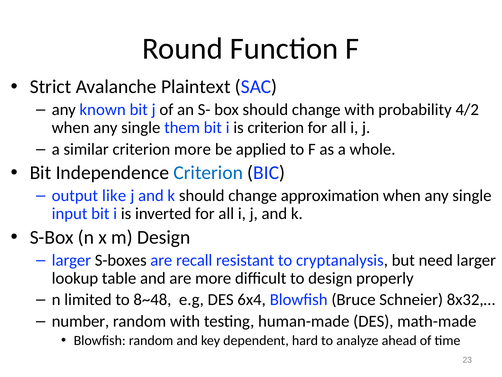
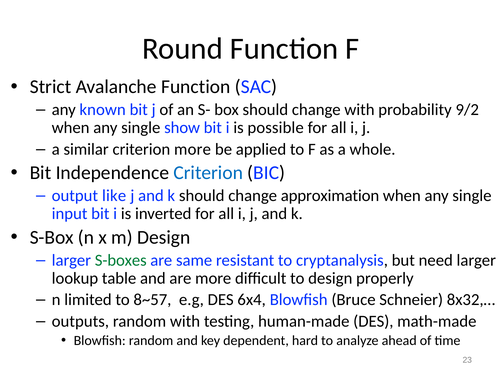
Avalanche Plaintext: Plaintext -> Function
4/2: 4/2 -> 9/2
them: them -> show
is criterion: criterion -> possible
S-boxes colour: black -> green
recall: recall -> same
8~48: 8~48 -> 8~57
number: number -> outputs
